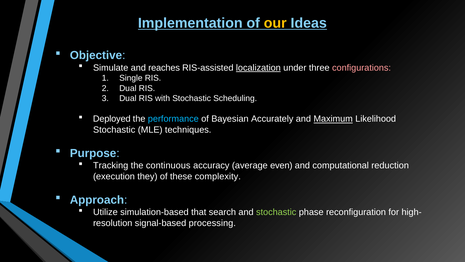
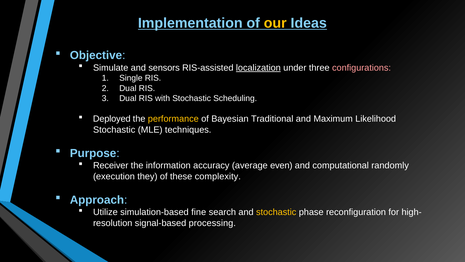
reaches: reaches -> sensors
performance colour: light blue -> yellow
Accurately: Accurately -> Traditional
Maximum underline: present -> none
Tracking: Tracking -> Receiver
continuous: continuous -> information
reduction: reduction -> randomly
that: that -> fine
stochastic at (276, 212) colour: light green -> yellow
